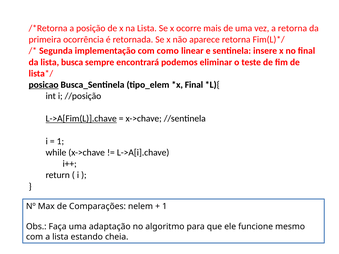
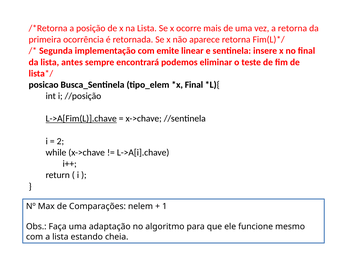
como: como -> emite
busca: busca -> antes
posicao underline: present -> none
1 at (60, 141): 1 -> 2
